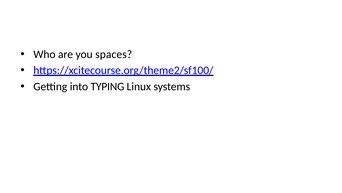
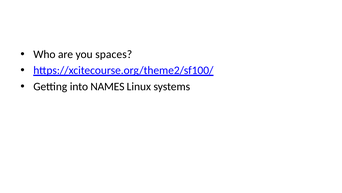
TYPING: TYPING -> NAMES
